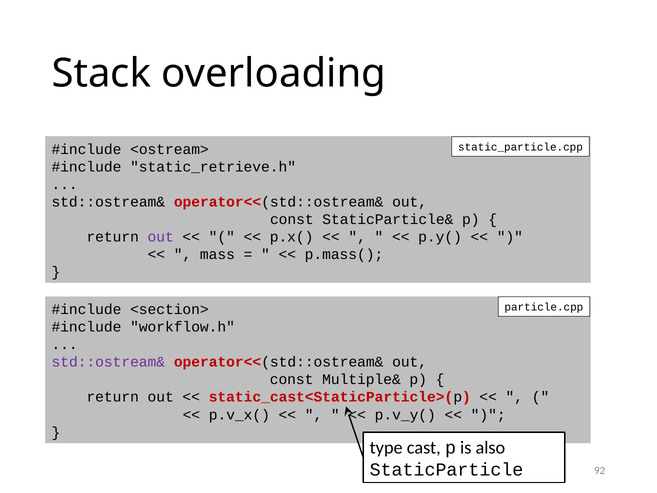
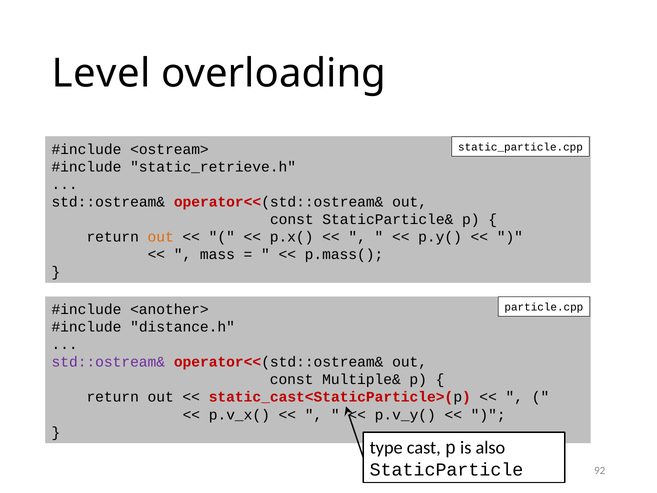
Stack: Stack -> Level
out at (161, 237) colour: purple -> orange
<section>: <section> -> <another>
workflow.h: workflow.h -> distance.h
